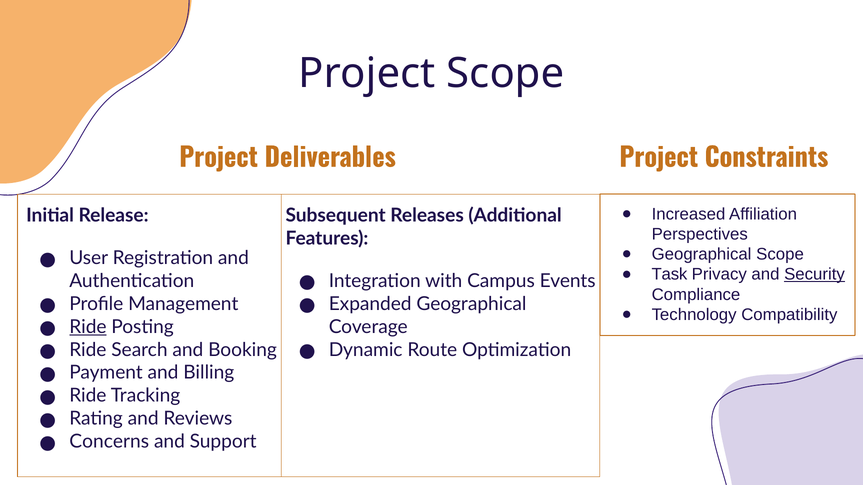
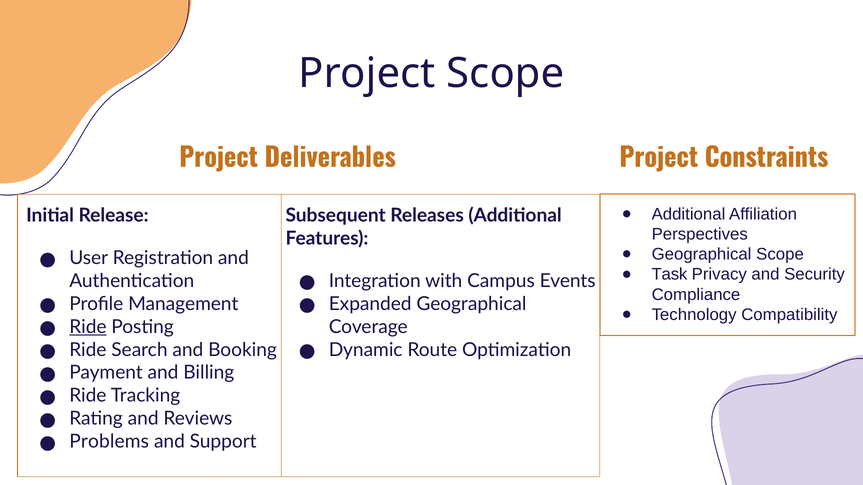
Increased at (688, 214): Increased -> Additional
Security underline: present -> none
Concerns: Concerns -> Problems
